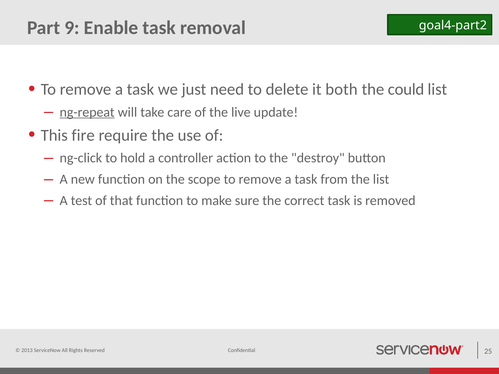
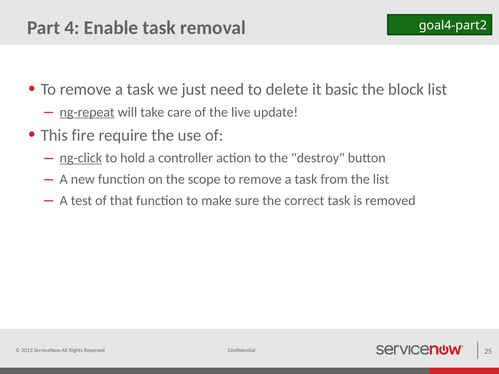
9: 9 -> 4
both: both -> basic
could: could -> block
ng-click underline: none -> present
